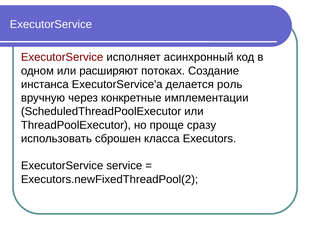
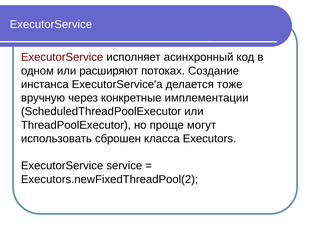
роль: роль -> тоже
сразу: сразу -> могут
